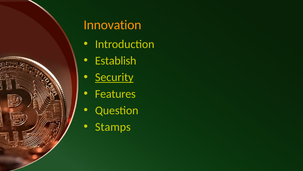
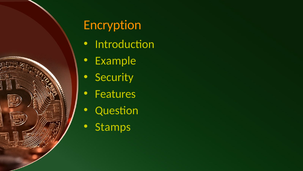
Innovation: Innovation -> Encryption
Establish: Establish -> Example
Security underline: present -> none
